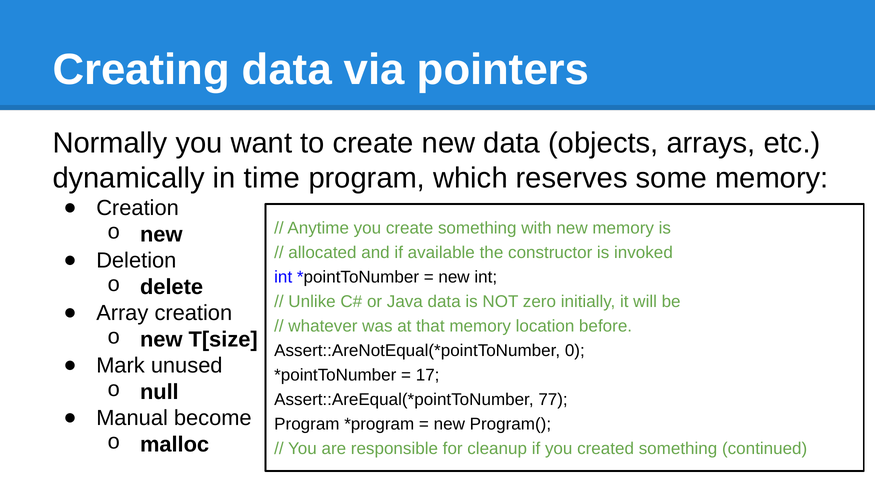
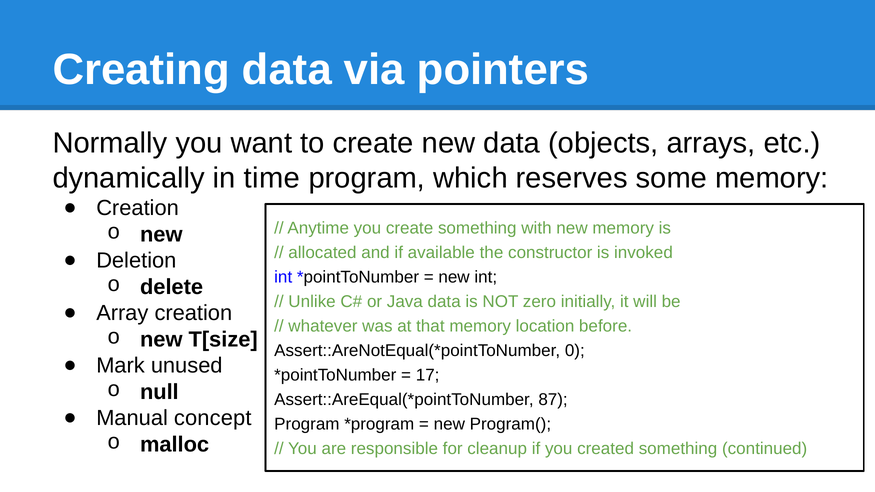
77: 77 -> 87
become: become -> concept
